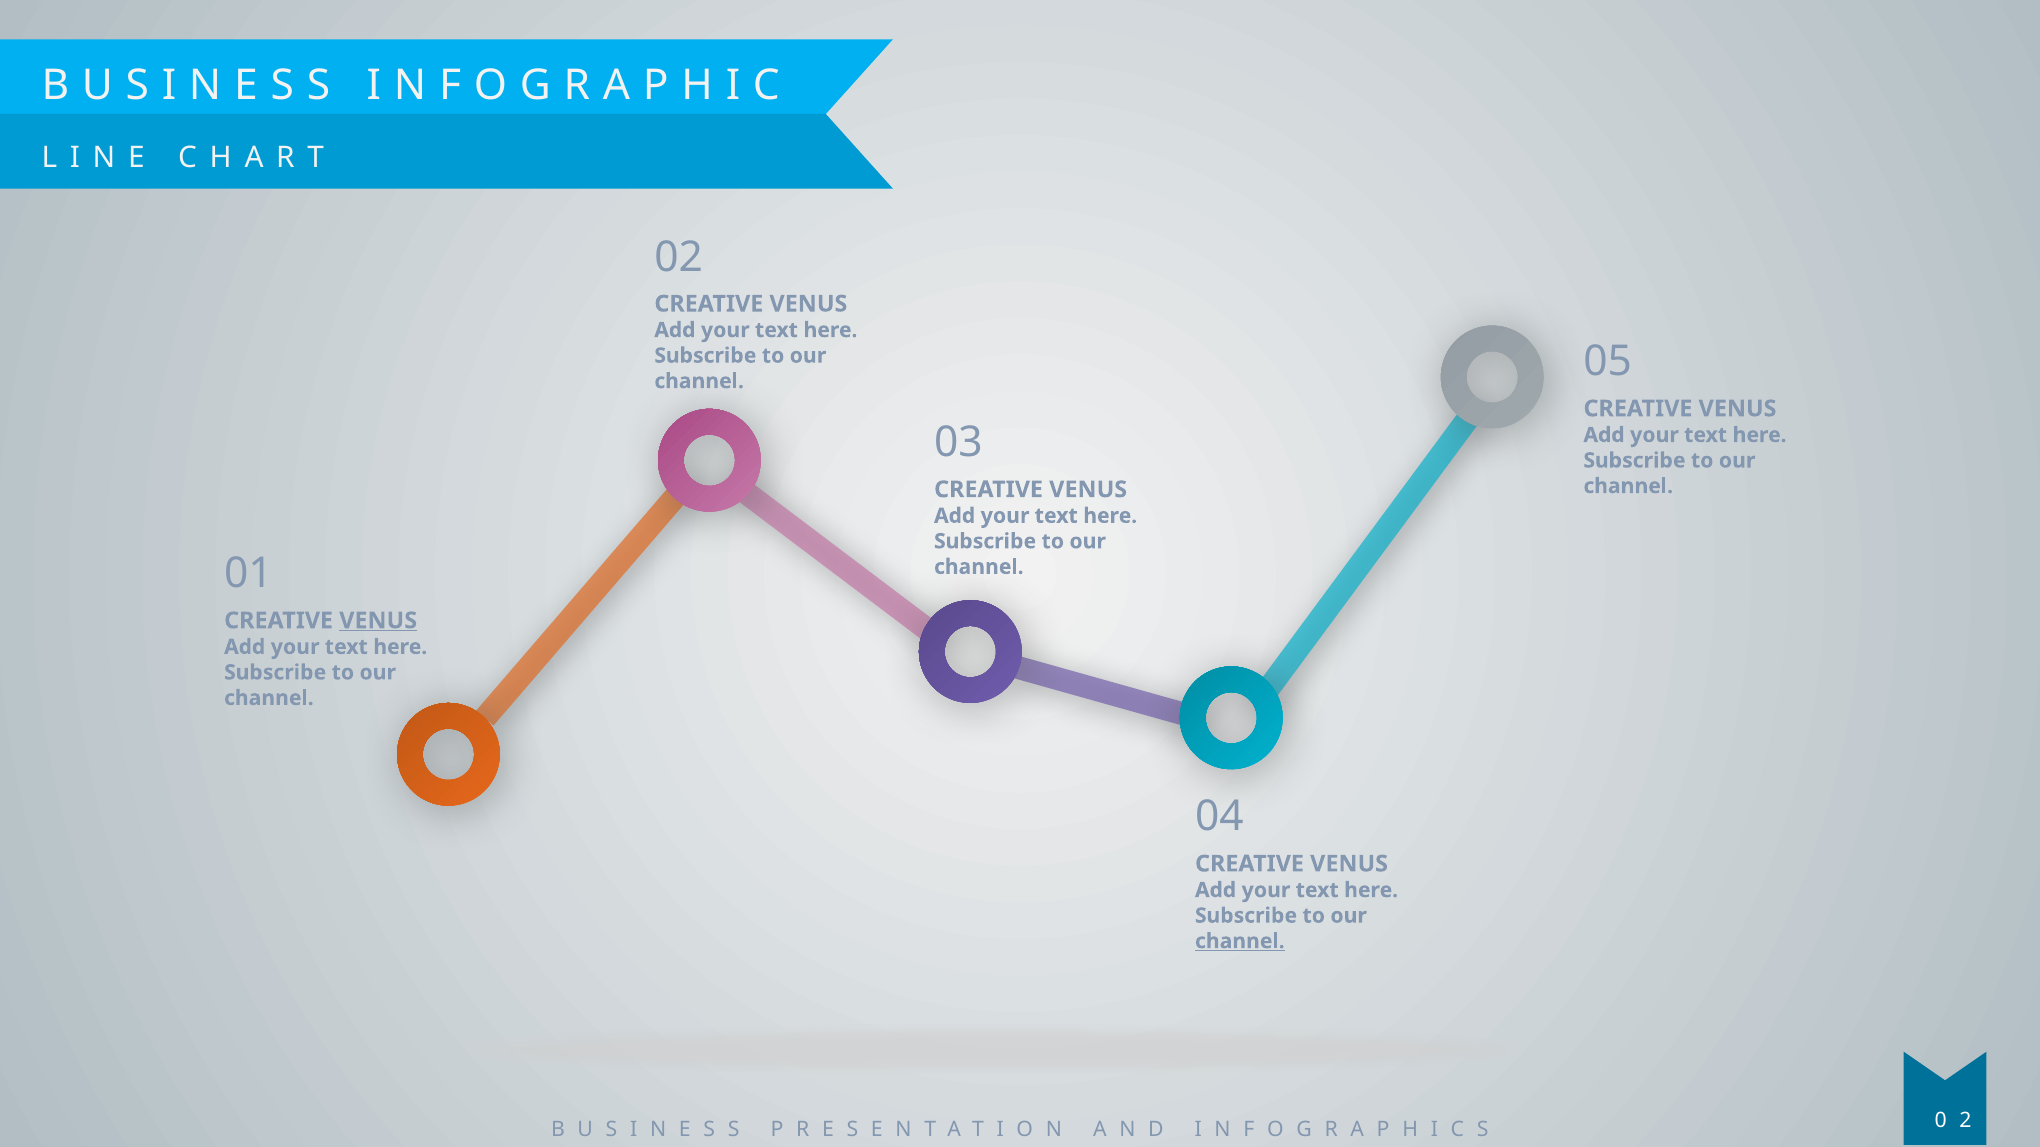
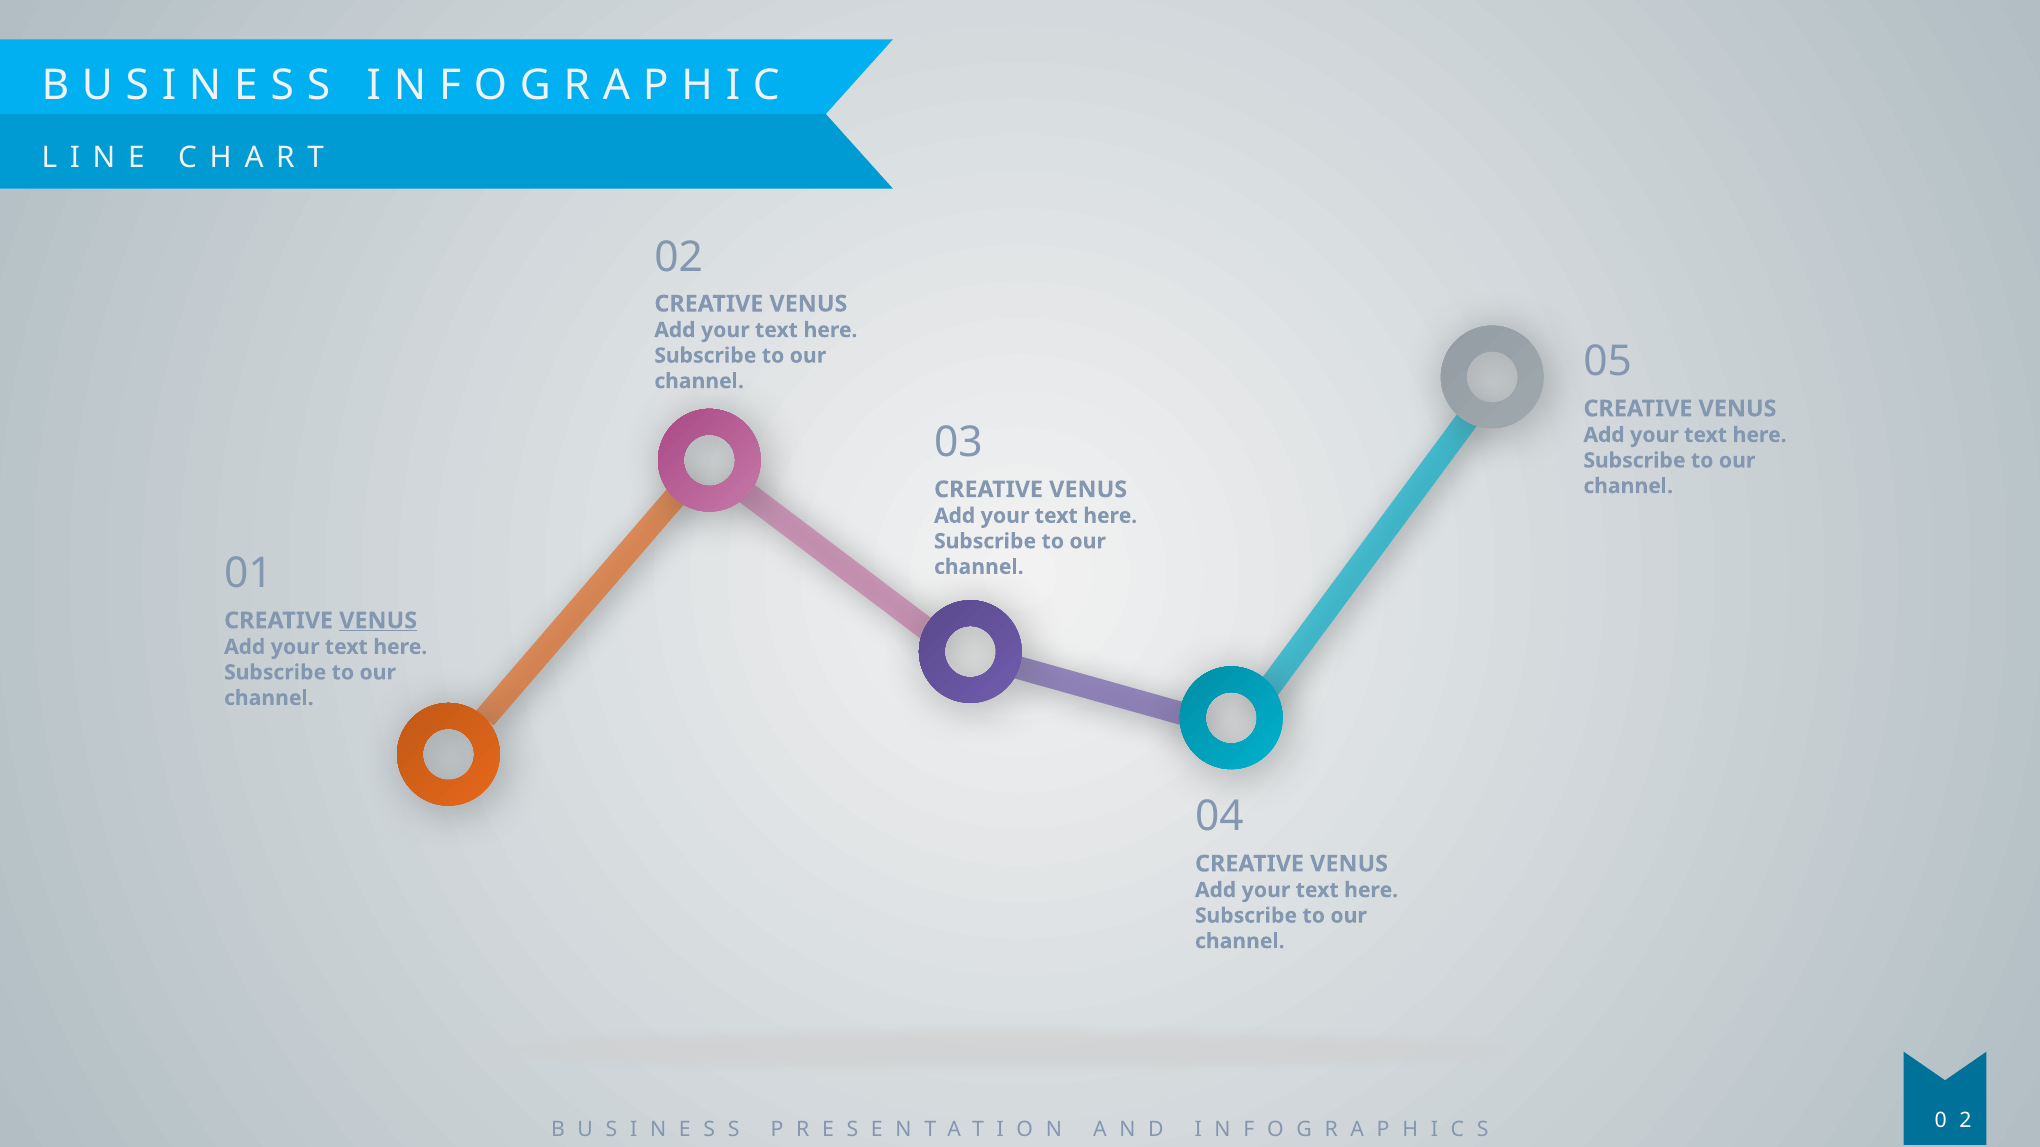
channel at (1240, 942) underline: present -> none
